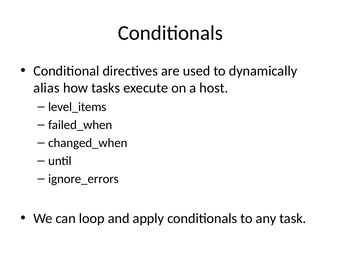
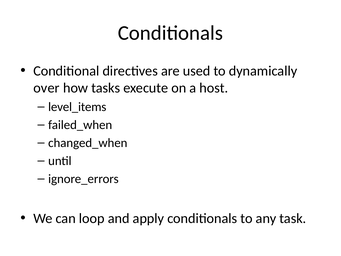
alias: alias -> over
